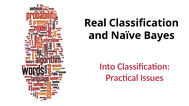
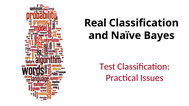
Into: Into -> Test
